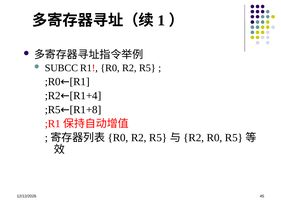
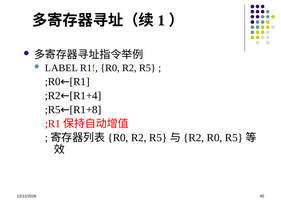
SUBCC: SUBCC -> LABEL
